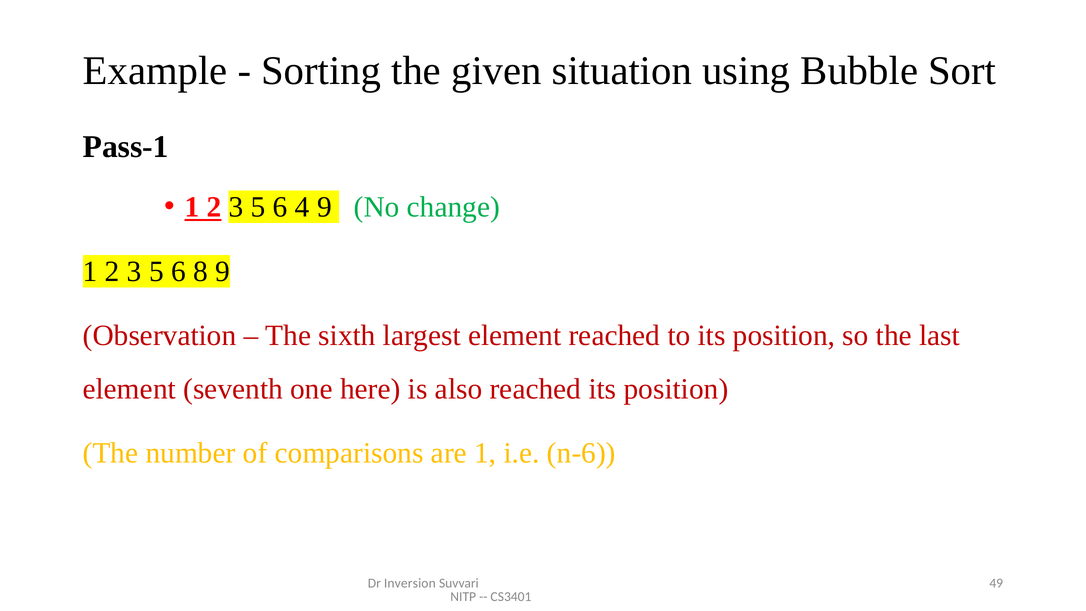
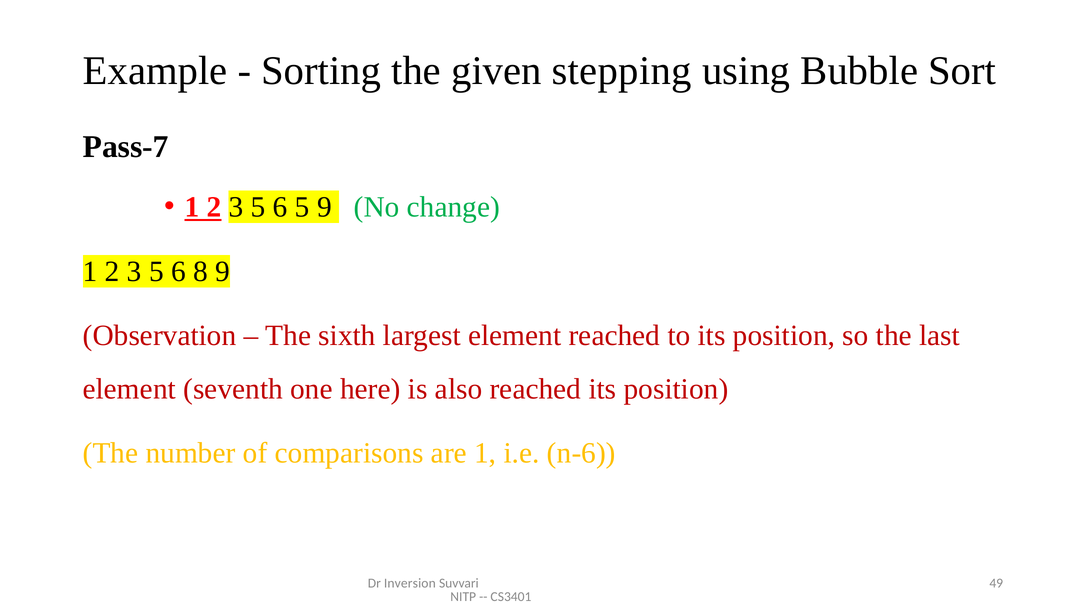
situation: situation -> stepping
Pass-1: Pass-1 -> Pass-7
6 4: 4 -> 5
